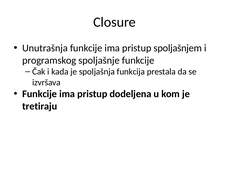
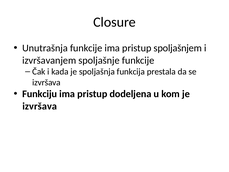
programskog: programskog -> izvršavanjem
Funkcije at (40, 94): Funkcije -> Funkciju
tretiraju at (40, 106): tretiraju -> izvršava
